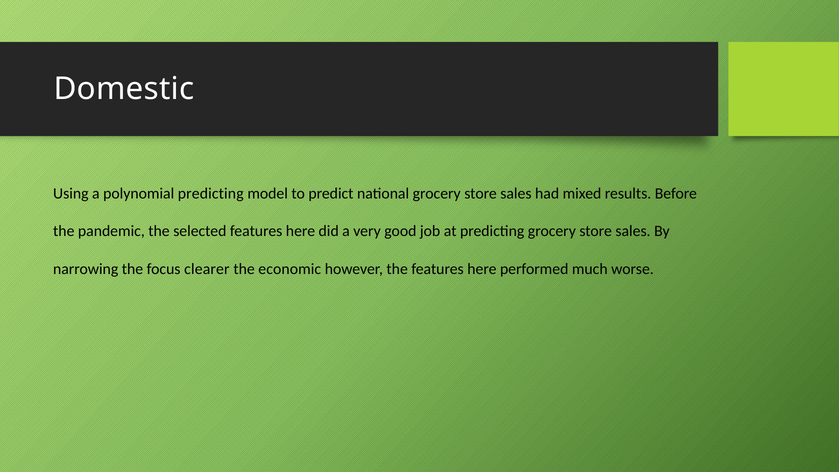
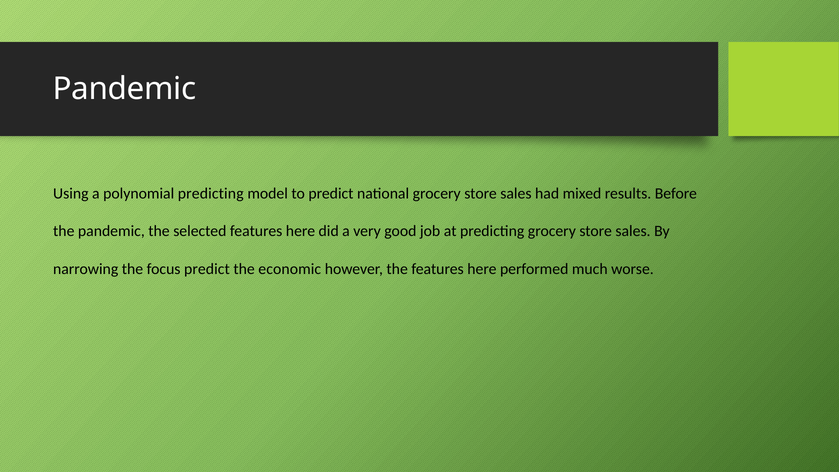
Domestic at (124, 89): Domestic -> Pandemic
focus clearer: clearer -> predict
